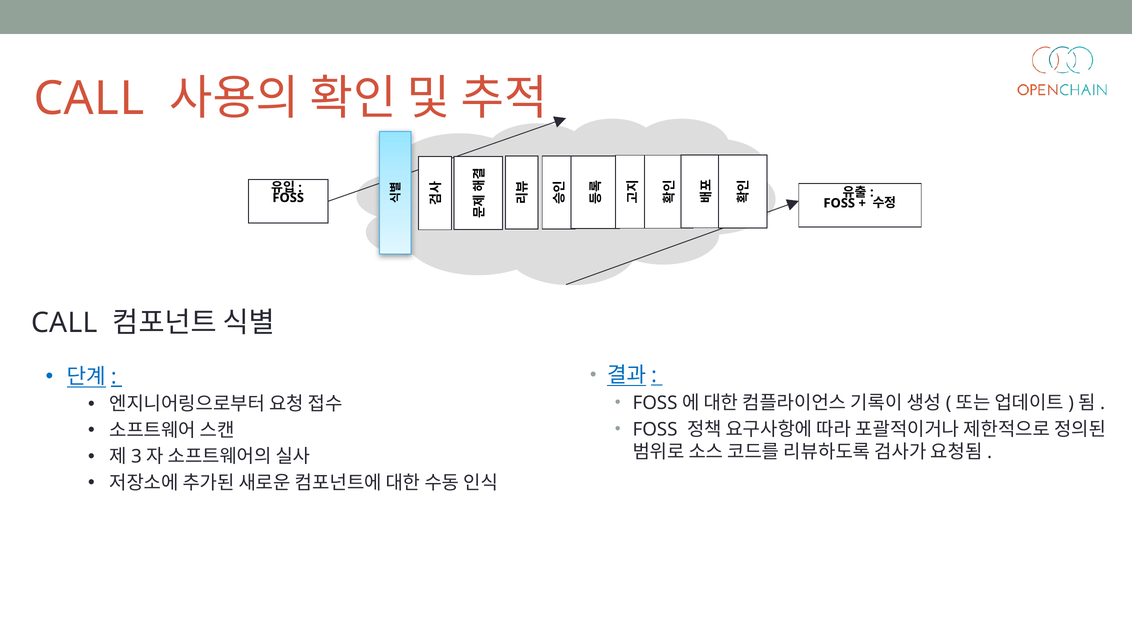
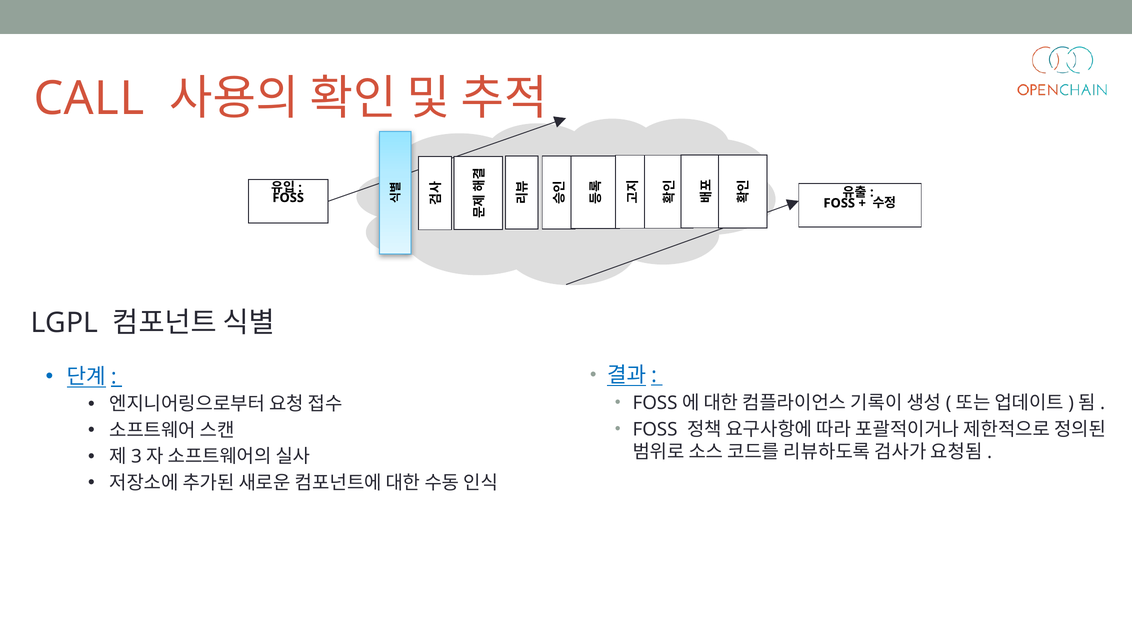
CALL at (64, 323): CALL -> LGPL
